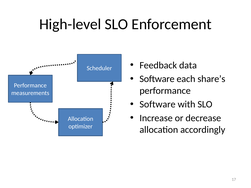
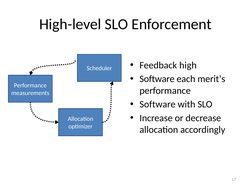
data: data -> high
share’s: share’s -> merit’s
